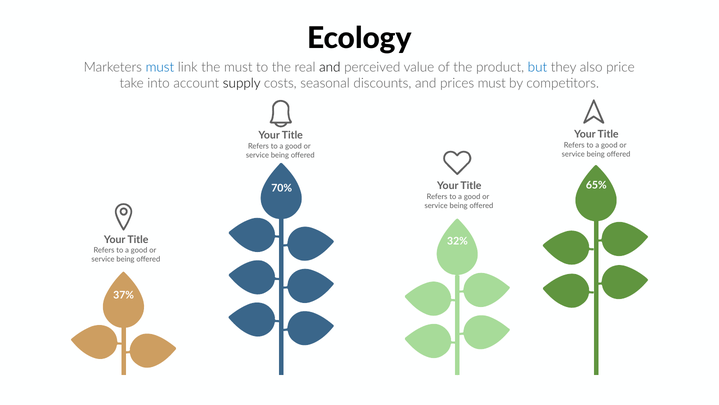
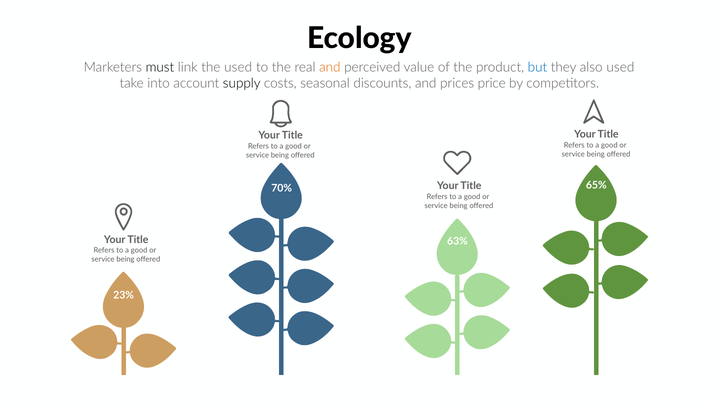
must at (160, 67) colour: blue -> black
the must: must -> used
and at (330, 67) colour: black -> orange
also price: price -> used
prices must: must -> price
32%: 32% -> 63%
37%: 37% -> 23%
